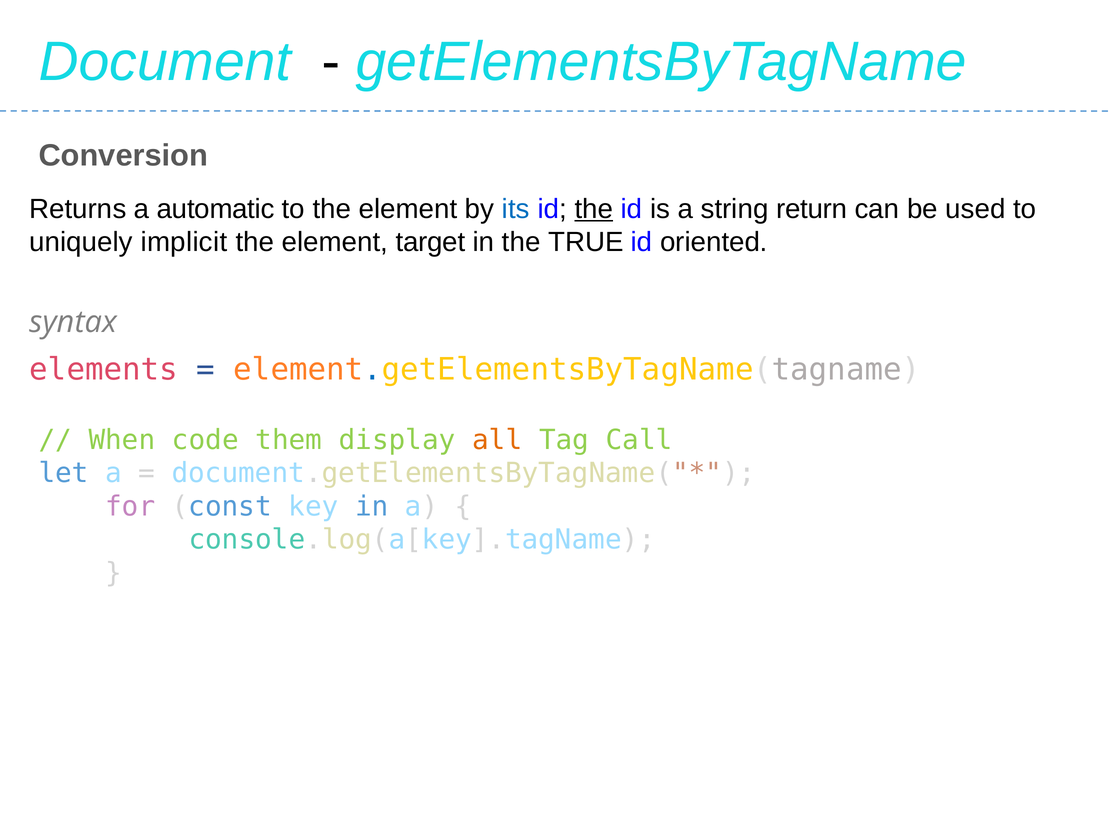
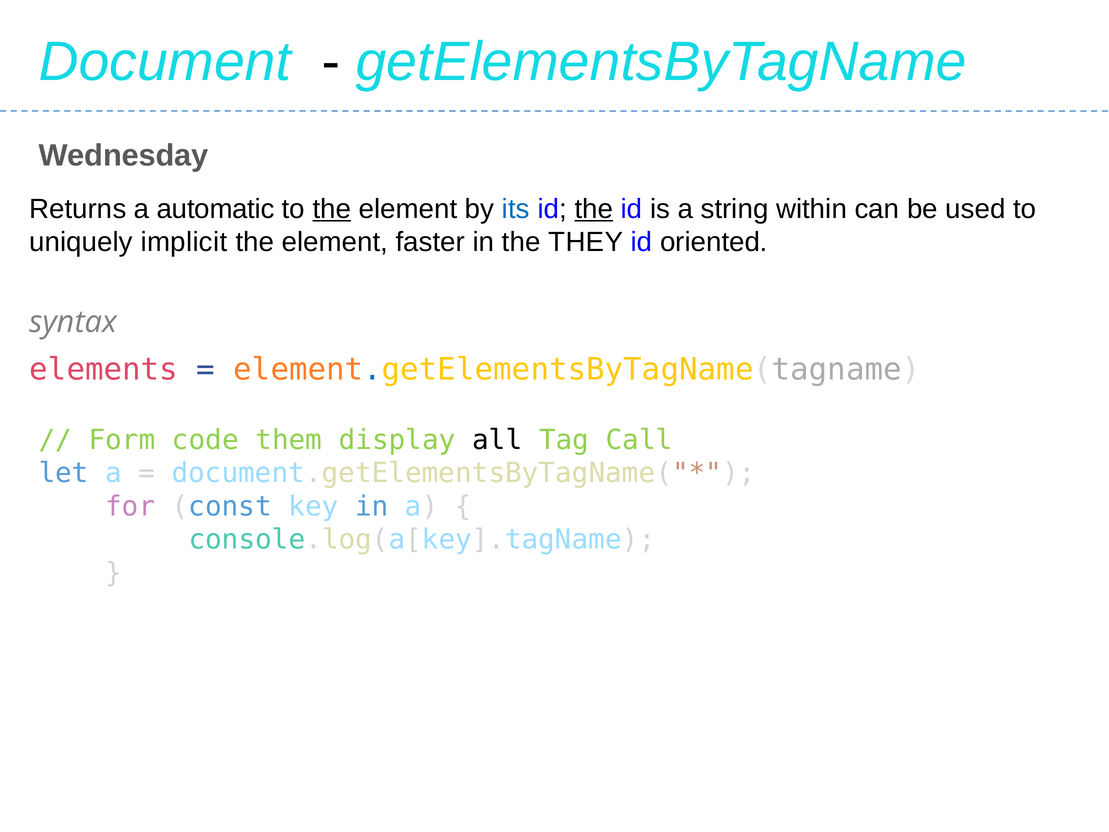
Conversion: Conversion -> Wednesday
the at (332, 209) underline: none -> present
return: return -> within
target: target -> faster
TRUE: TRUE -> THEY
When: When -> Form
all colour: orange -> black
